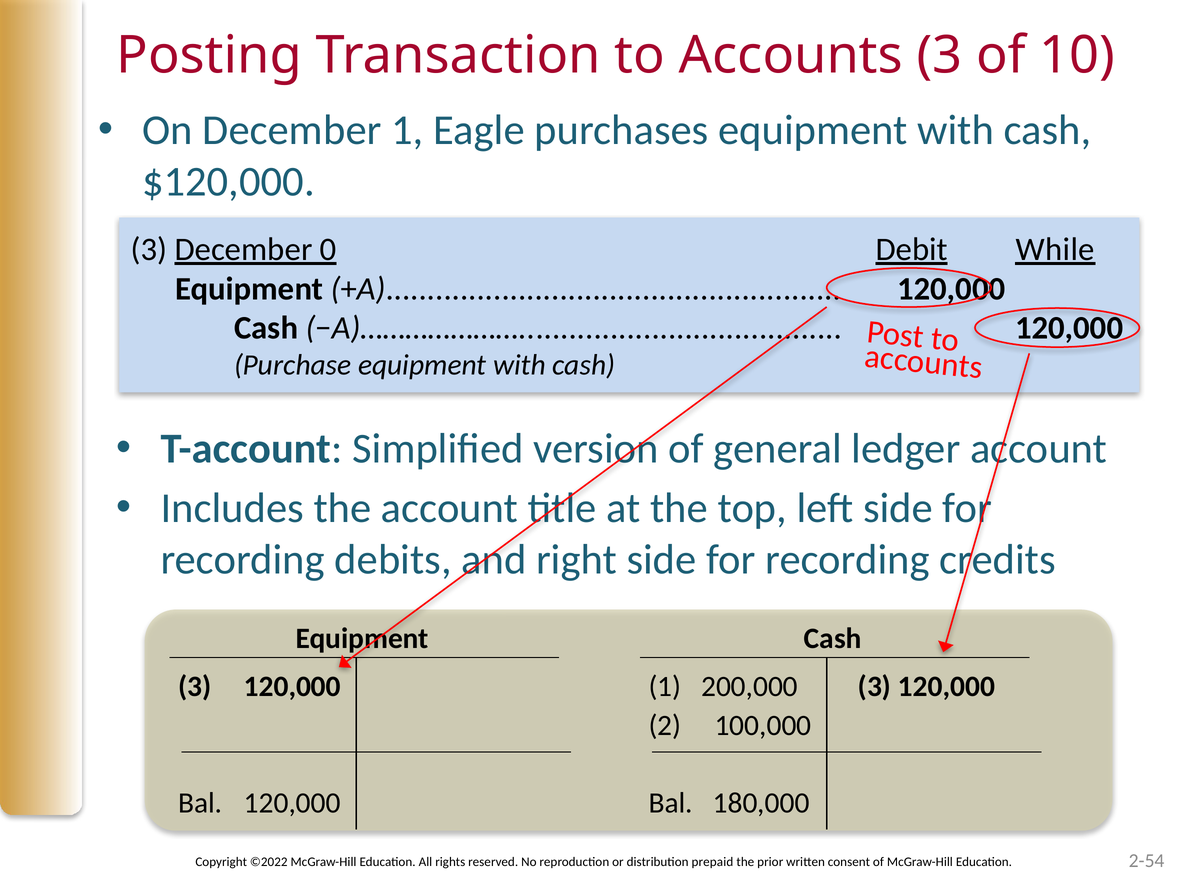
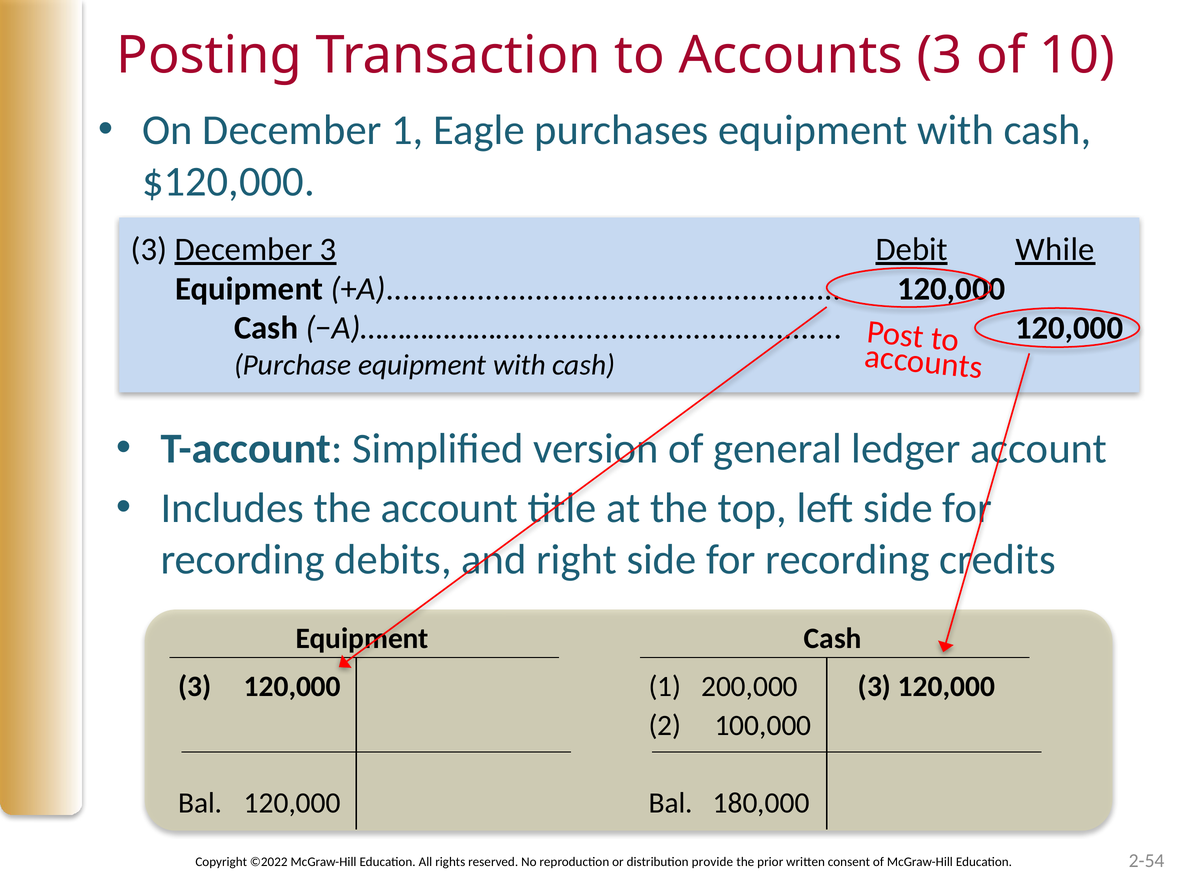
December 0: 0 -> 3
prepaid: prepaid -> provide
